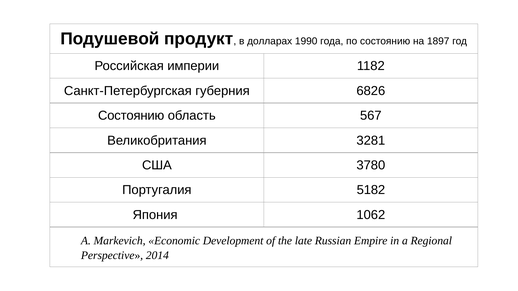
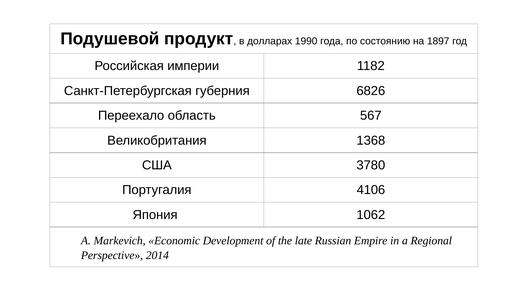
Состоянию at (131, 116): Состоянию -> Переехало
3281: 3281 -> 1368
5182: 5182 -> 4106
